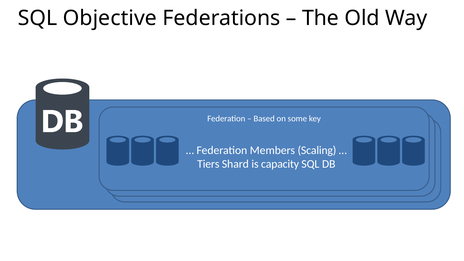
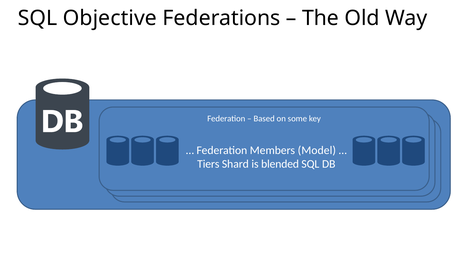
Scaling: Scaling -> Model
capacity: capacity -> blended
